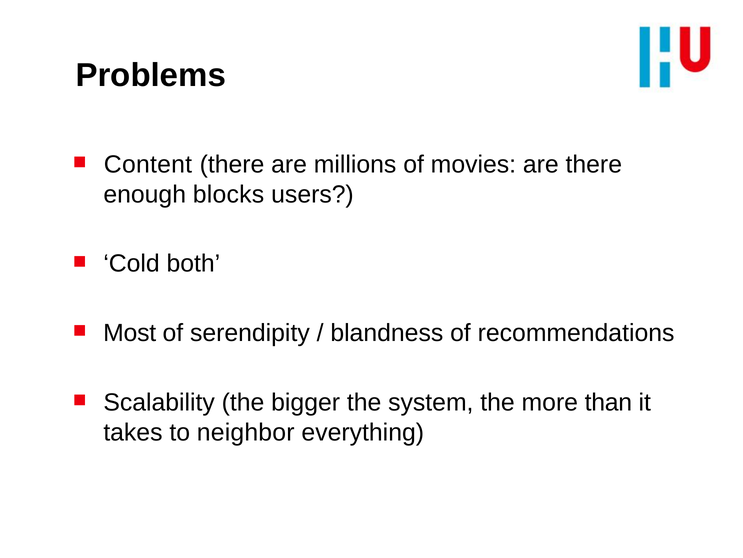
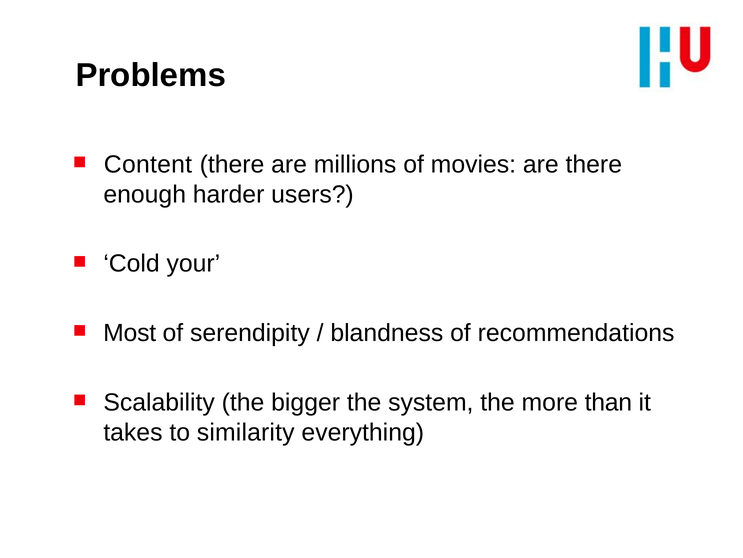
blocks: blocks -> harder
both: both -> your
neighbor: neighbor -> similarity
